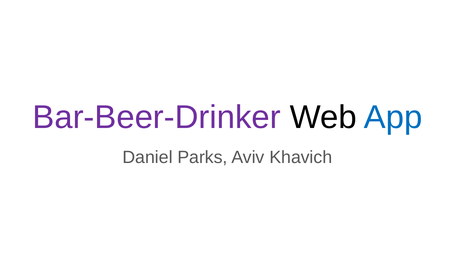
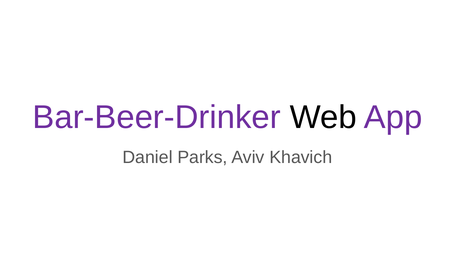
App colour: blue -> purple
